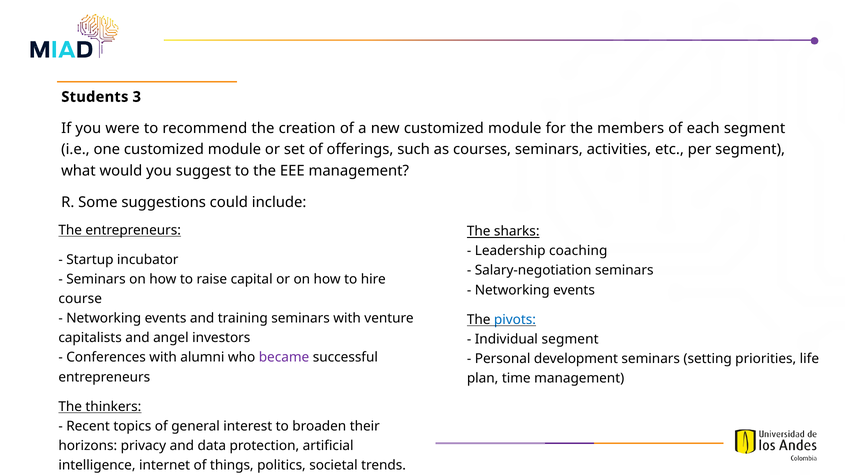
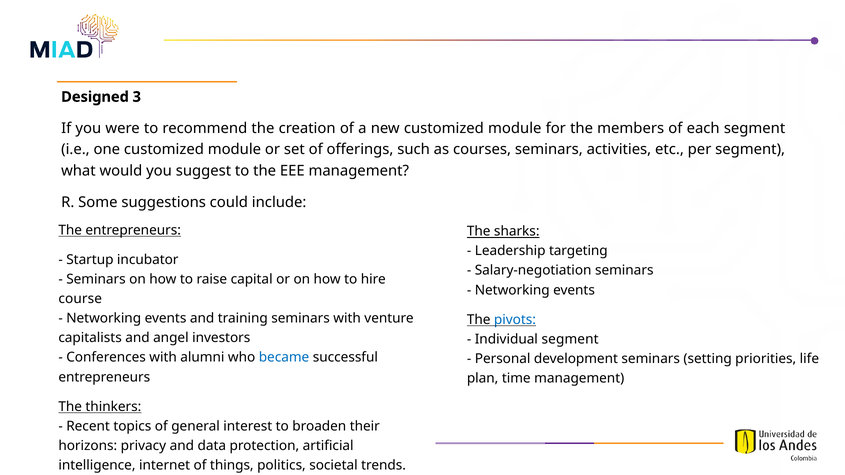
Students: Students -> Designed
coaching: coaching -> targeting
became colour: purple -> blue
